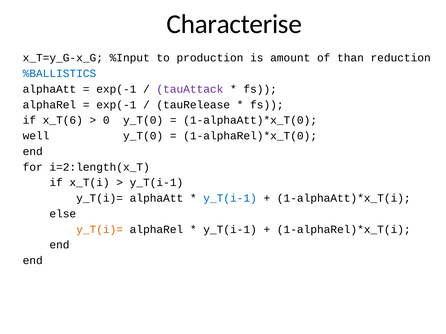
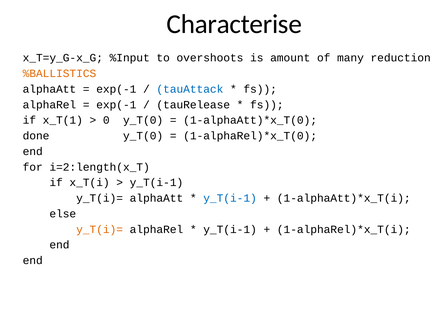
production: production -> overshoots
than: than -> many
%BALLISTICS colour: blue -> orange
tauAttack colour: purple -> blue
x_T(6: x_T(6 -> x_T(1
well: well -> done
